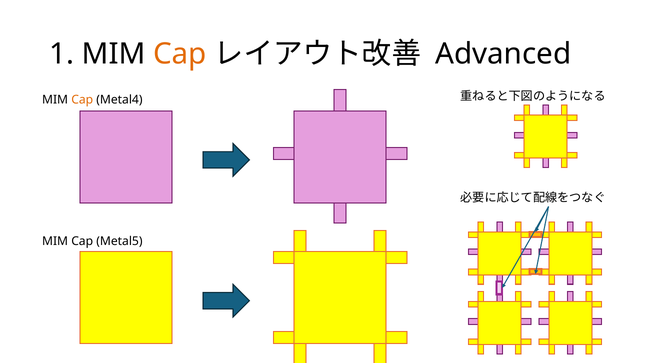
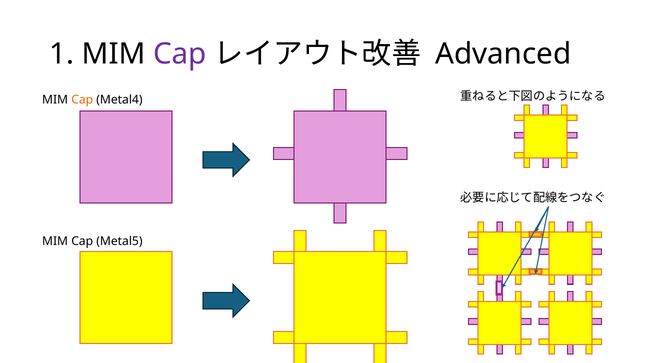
Cap at (180, 54) colour: orange -> purple
